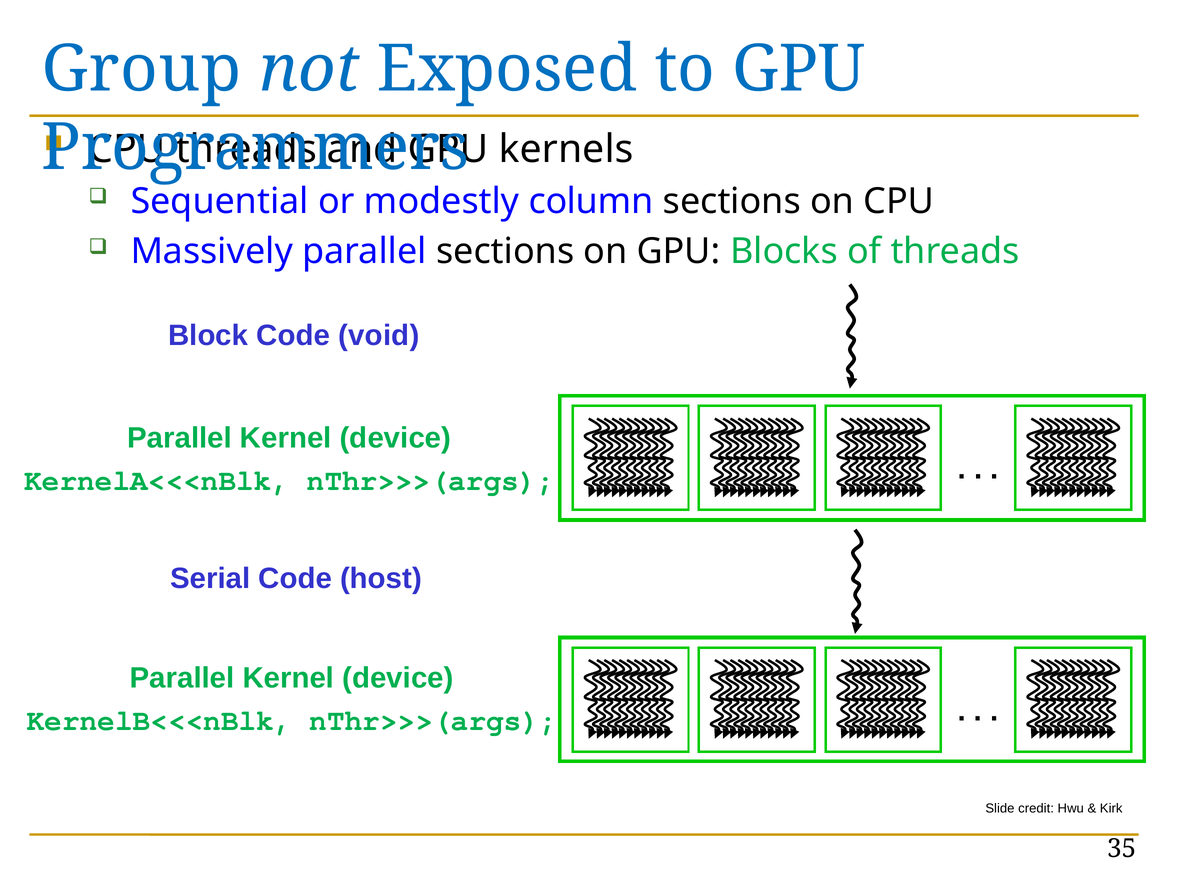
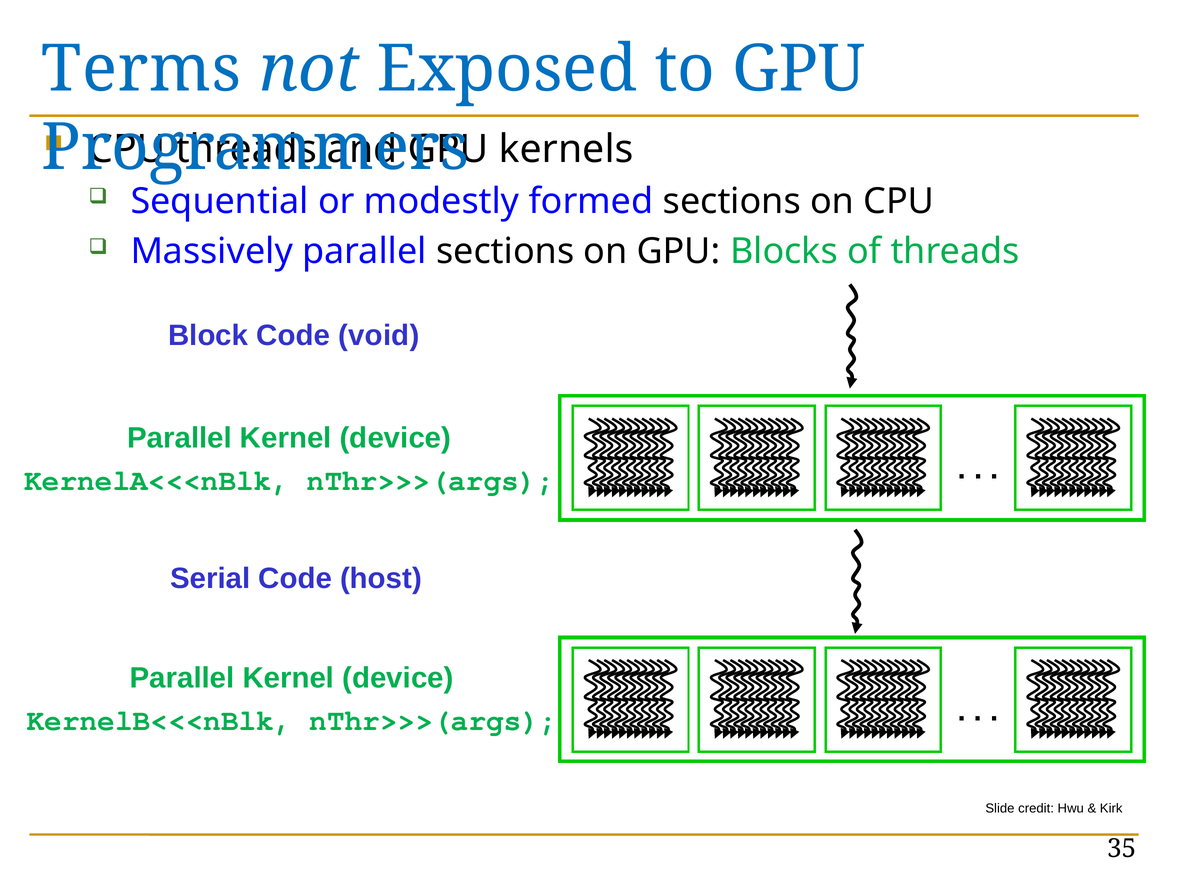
Group: Group -> Terms
column: column -> formed
